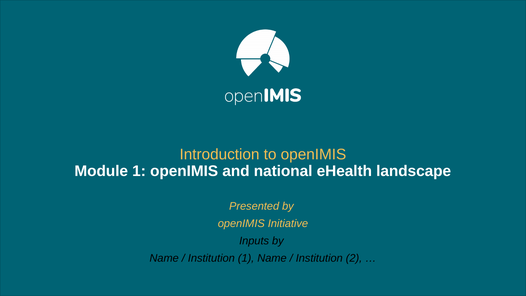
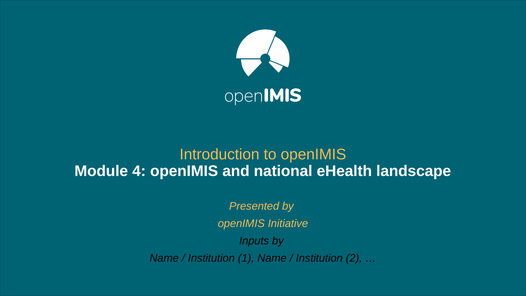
Module 1: 1 -> 4
